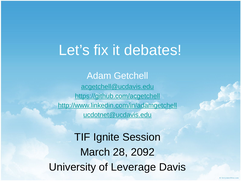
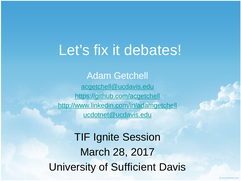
2092: 2092 -> 2017
Leverage: Leverage -> Sufficient
